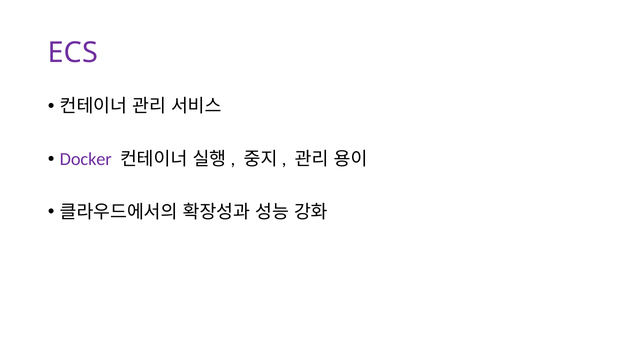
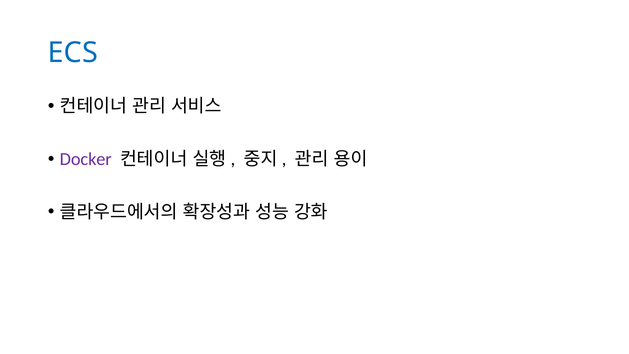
ECS colour: purple -> blue
